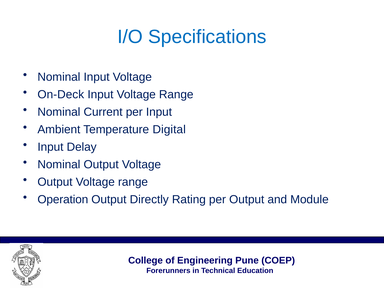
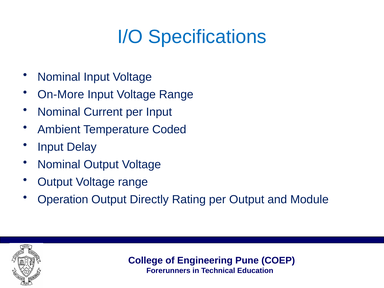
On-Deck: On-Deck -> On-More
Digital: Digital -> Coded
